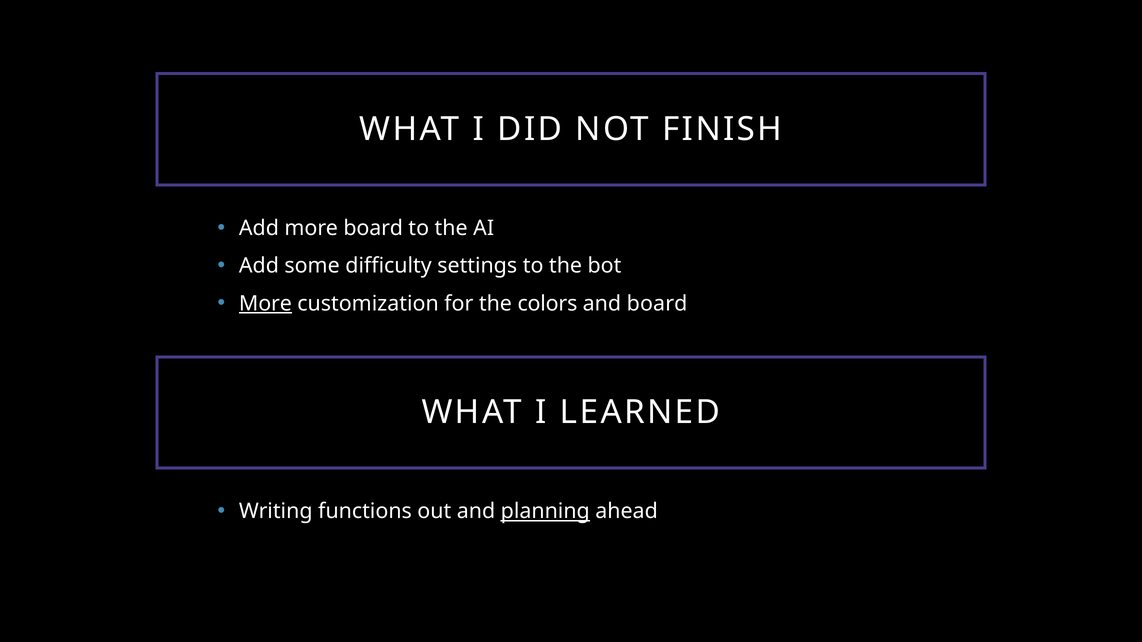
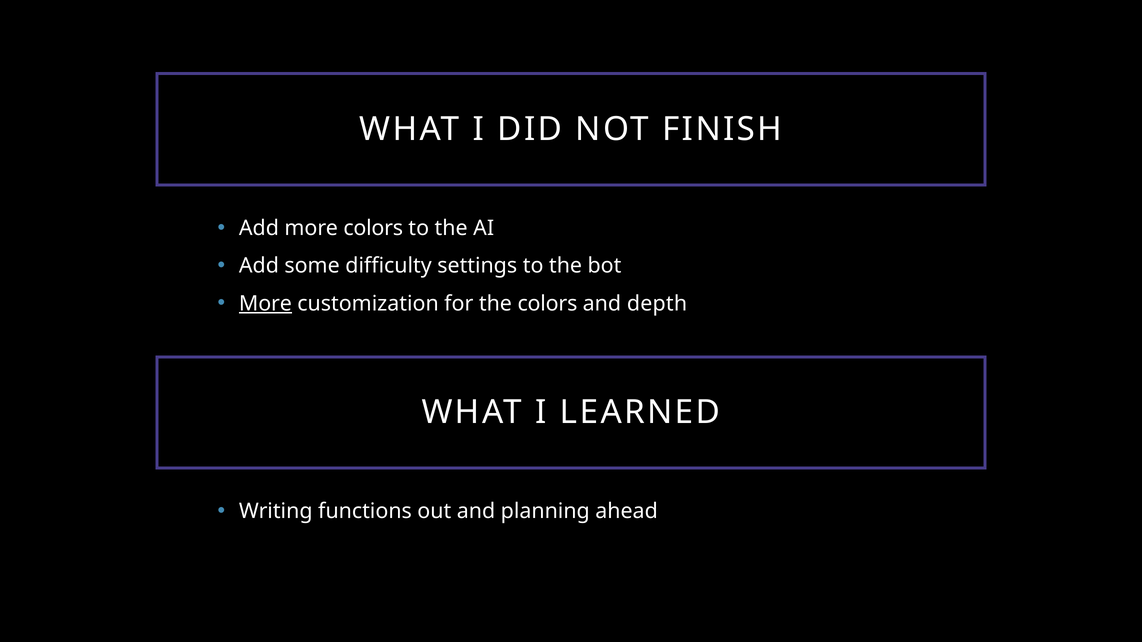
more board: board -> colors
and board: board -> depth
planning underline: present -> none
